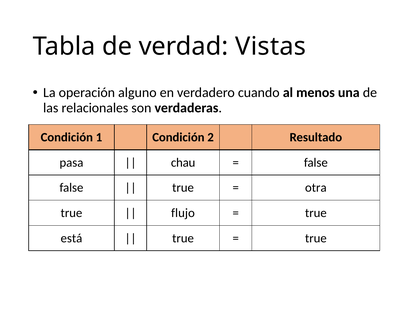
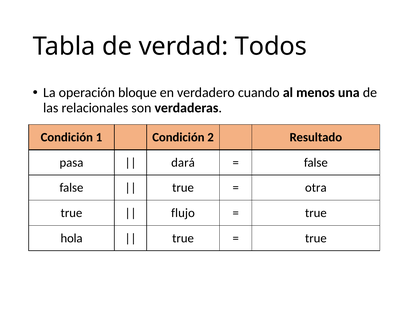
Vistas: Vistas -> Todos
alguno: alguno -> bloque
chau: chau -> dará
está: está -> hola
